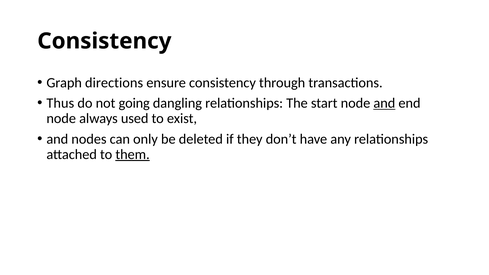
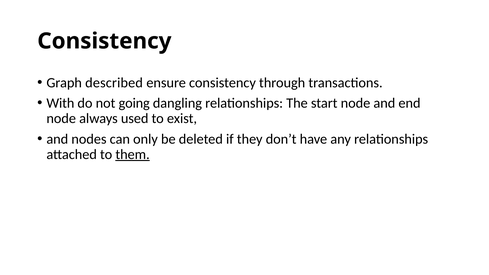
directions: directions -> described
Thus: Thus -> With
and at (384, 103) underline: present -> none
